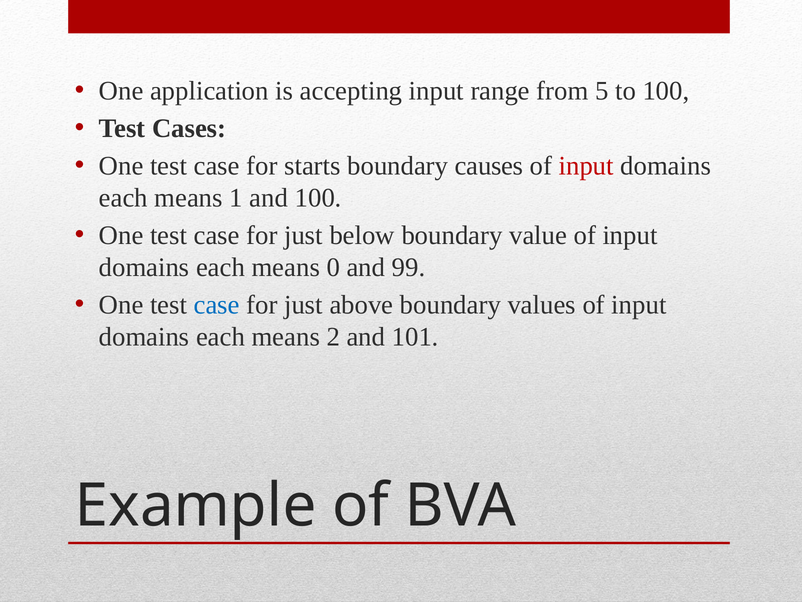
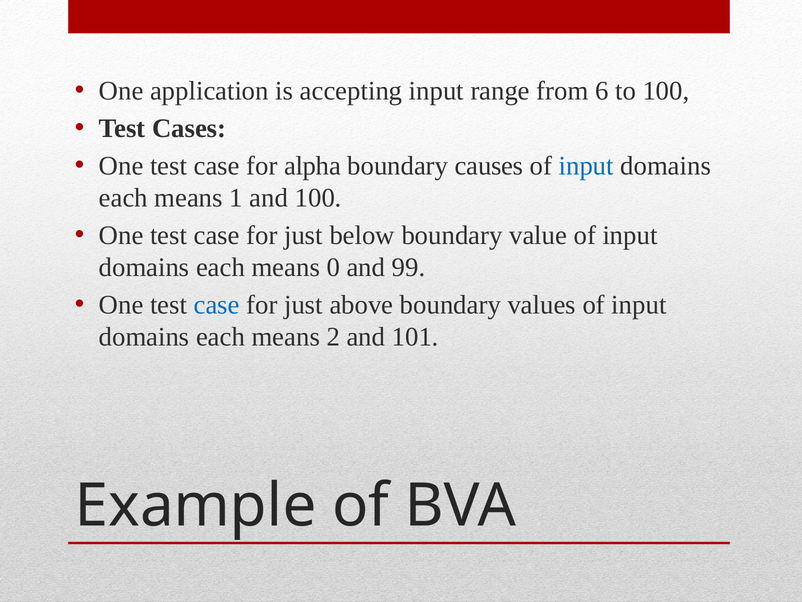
5: 5 -> 6
starts: starts -> alpha
input at (586, 166) colour: red -> blue
